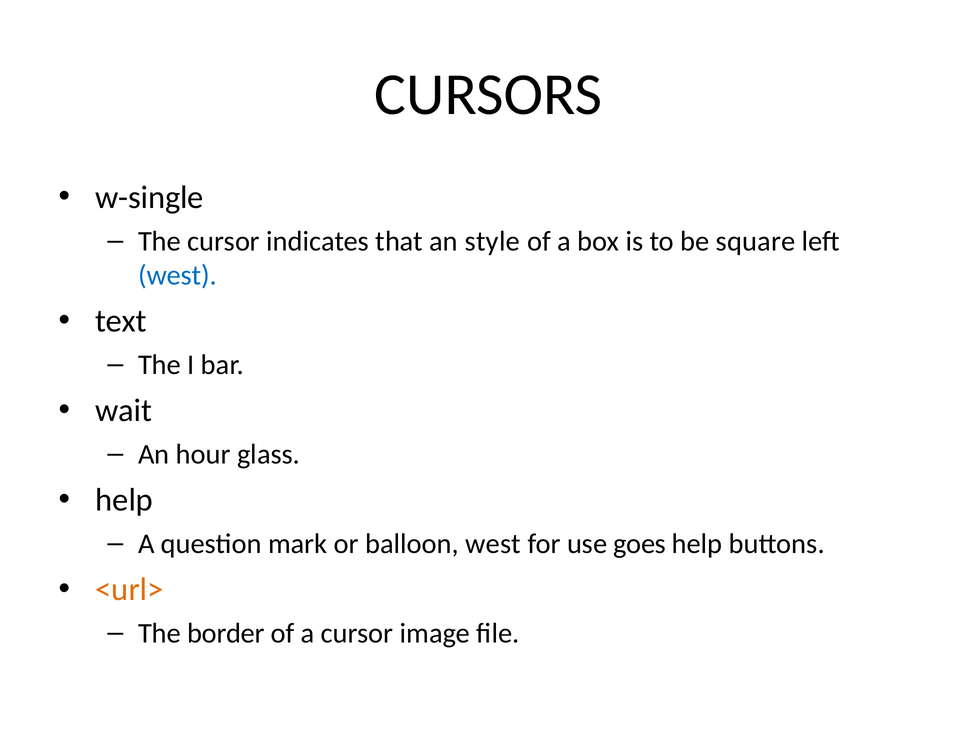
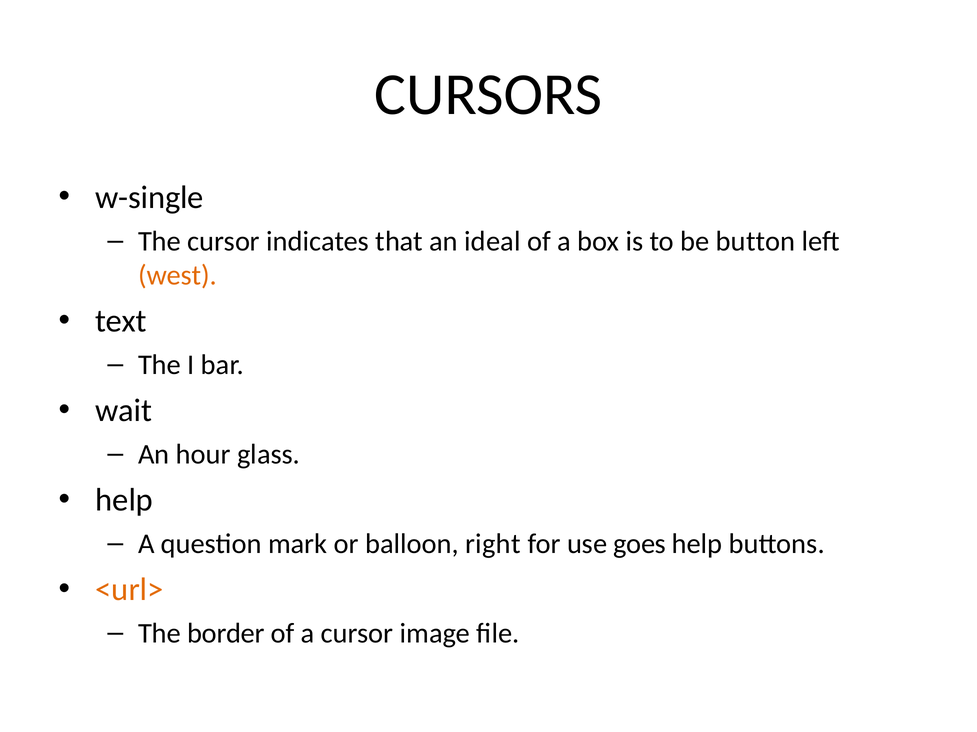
style: style -> ideal
square: square -> button
west at (178, 276) colour: blue -> orange
balloon west: west -> right
